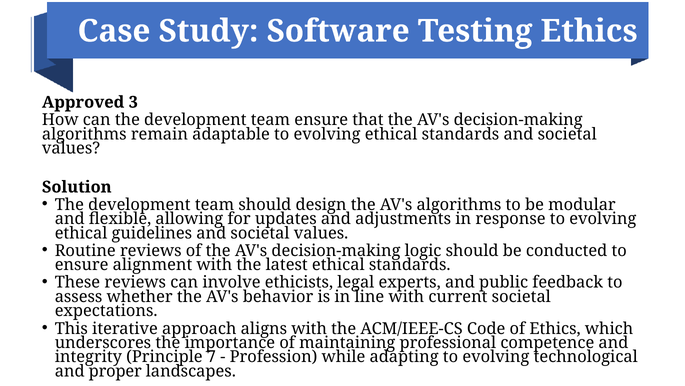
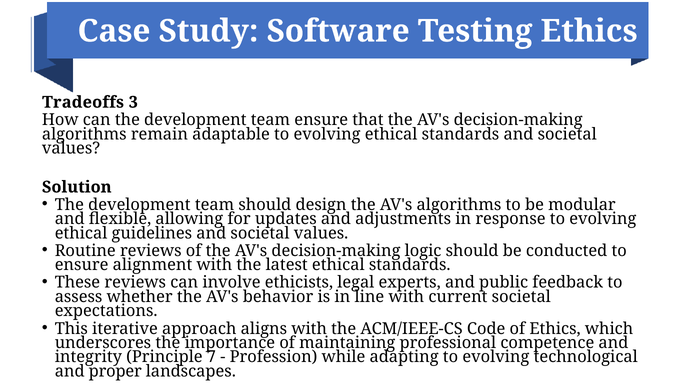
Approved: Approved -> Tradeoffs
